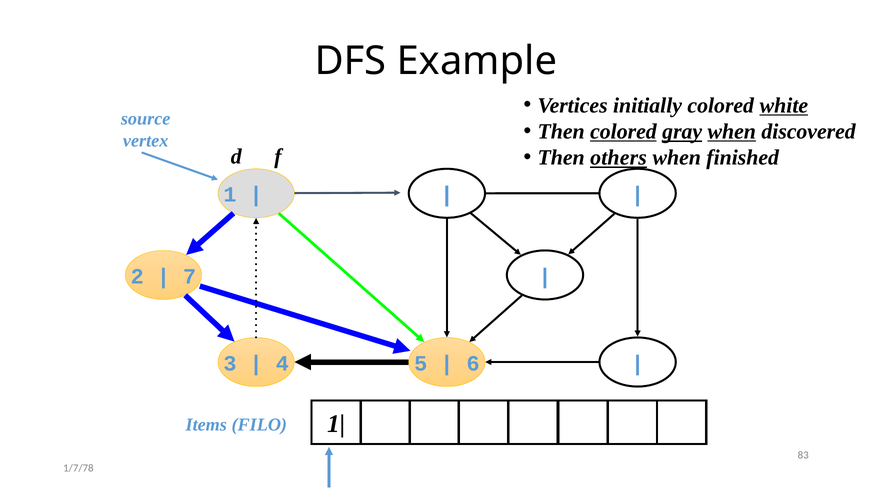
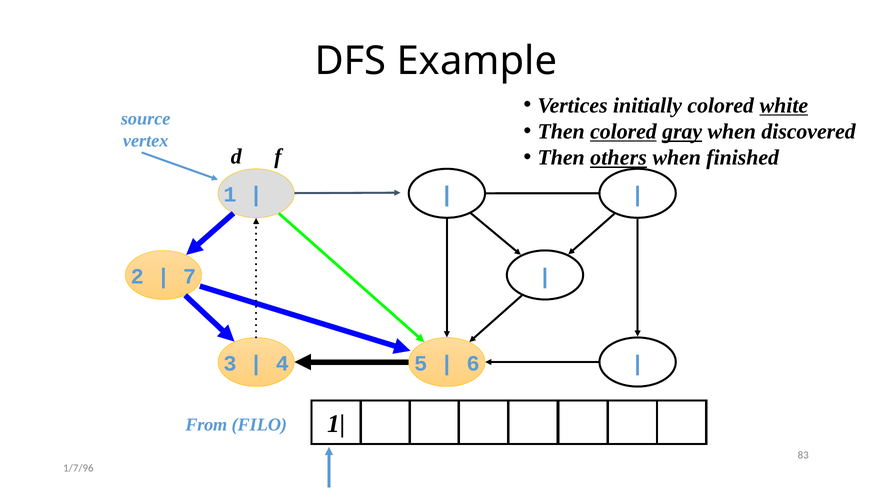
when at (732, 132) underline: present -> none
Items: Items -> From
1/7/78: 1/7/78 -> 1/7/96
